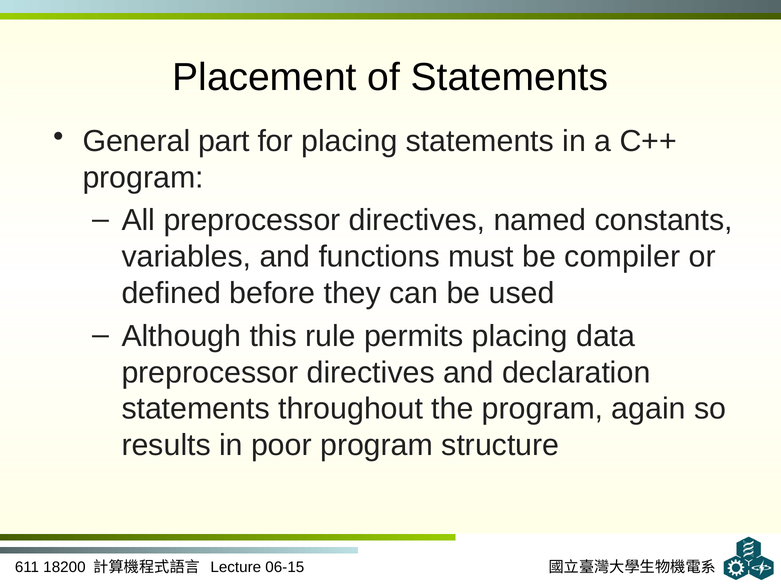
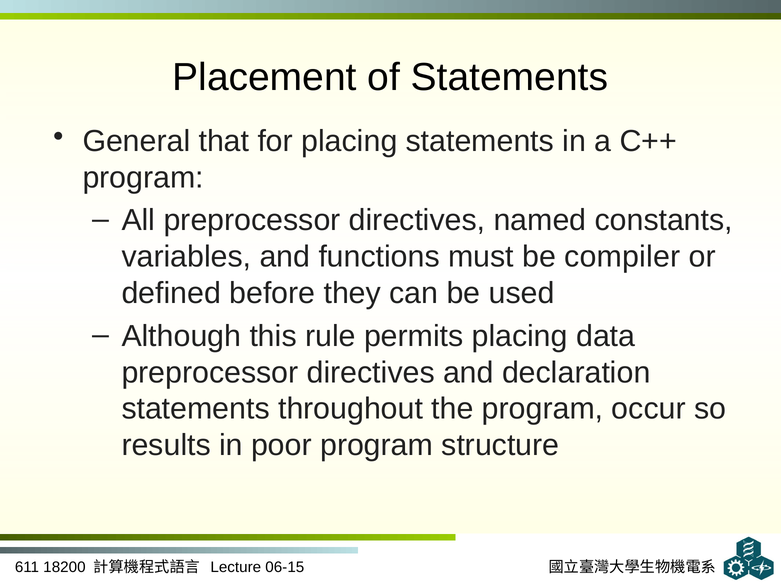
part: part -> that
again: again -> occur
